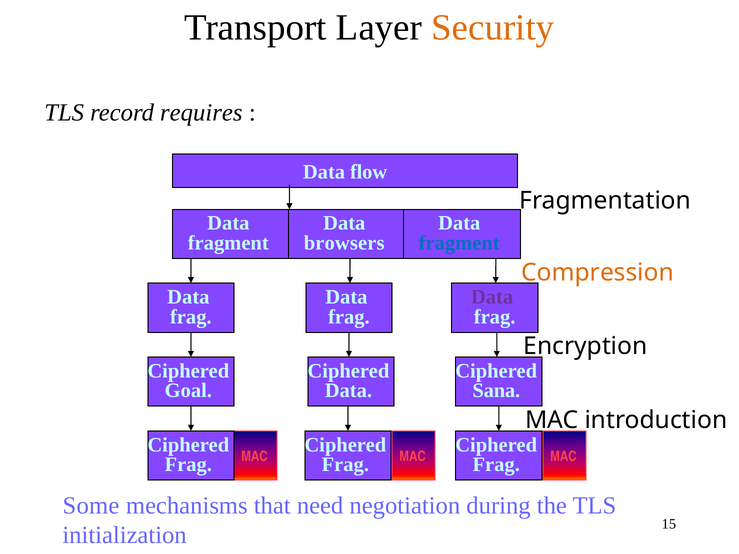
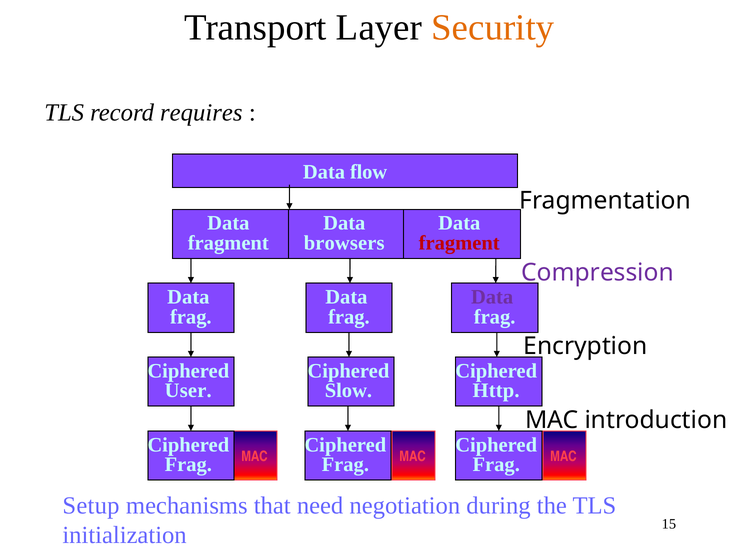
fragment at (459, 243) colour: blue -> red
Compression colour: orange -> purple
Goal: Goal -> User
Data at (348, 391): Data -> Slow
Sana: Sana -> Http
Some: Some -> Setup
